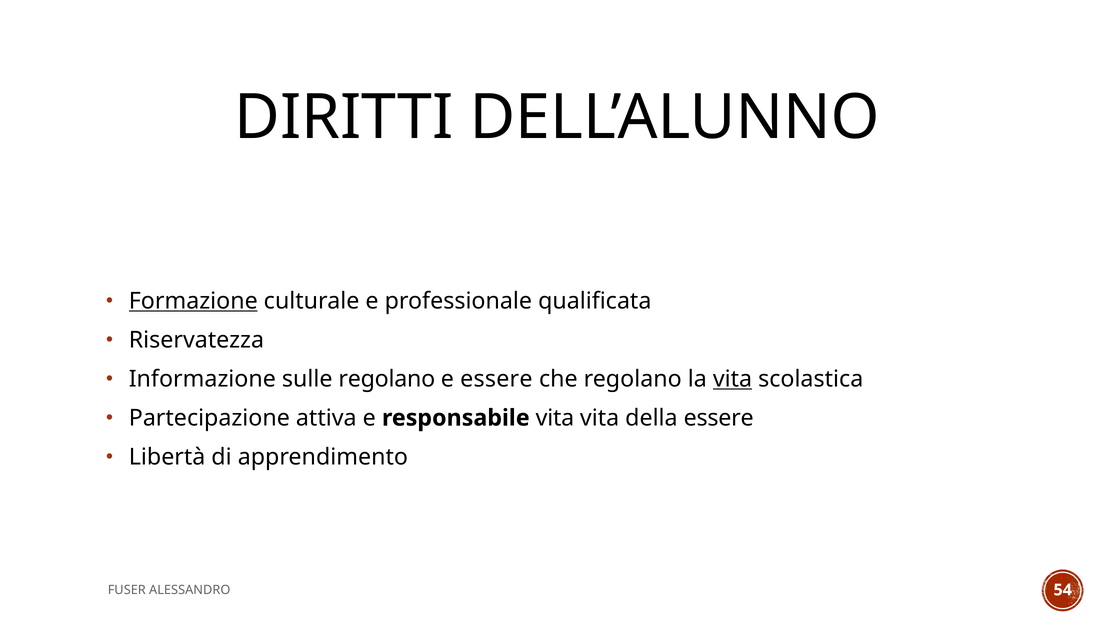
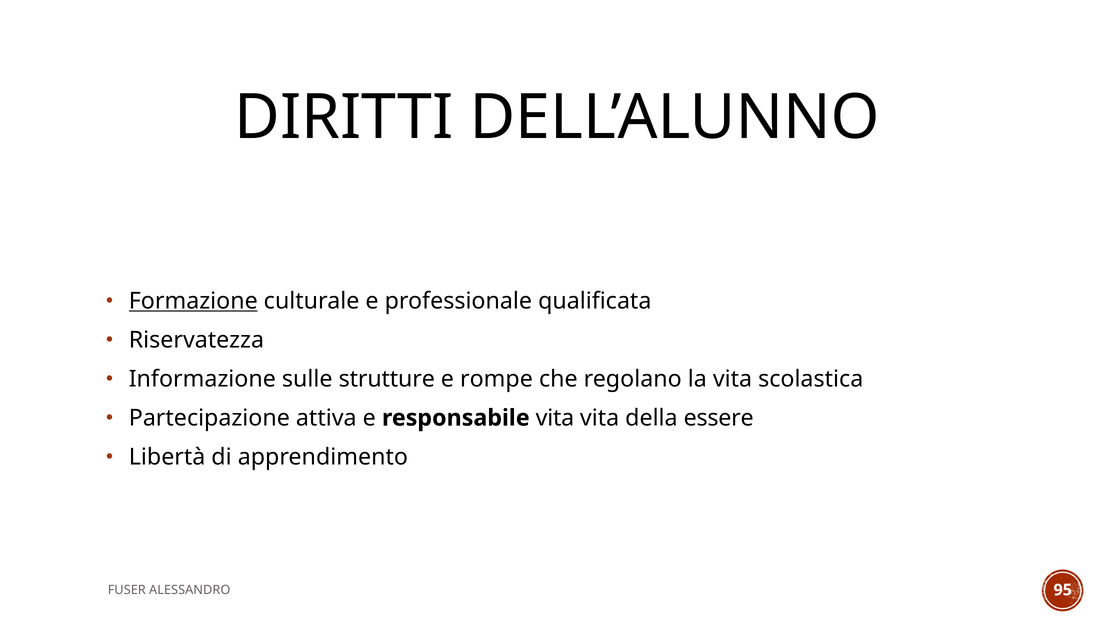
sulle regolano: regolano -> strutture
e essere: essere -> rompe
vita at (733, 379) underline: present -> none
54: 54 -> 95
